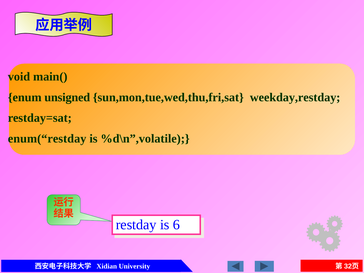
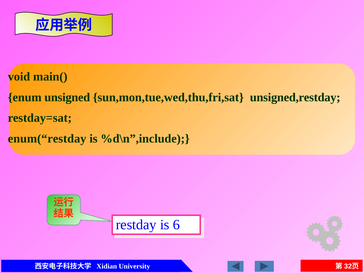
weekday,restday: weekday,restday -> unsigned,restday
%d\n”,volatile: %d\n”,volatile -> %d\n”,include
